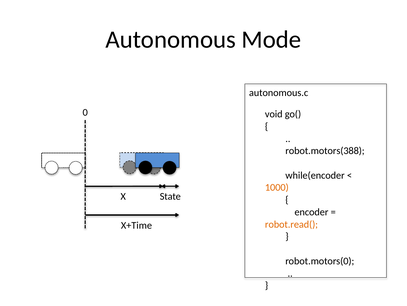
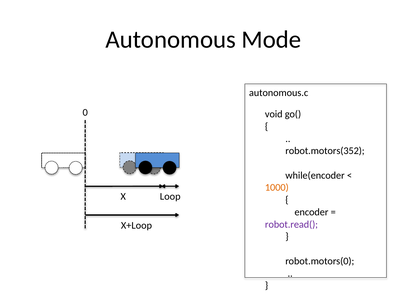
robot.motors(388: robot.motors(388 -> robot.motors(352
State: State -> Loop
robot.read( colour: orange -> purple
X+Time: X+Time -> X+Loop
